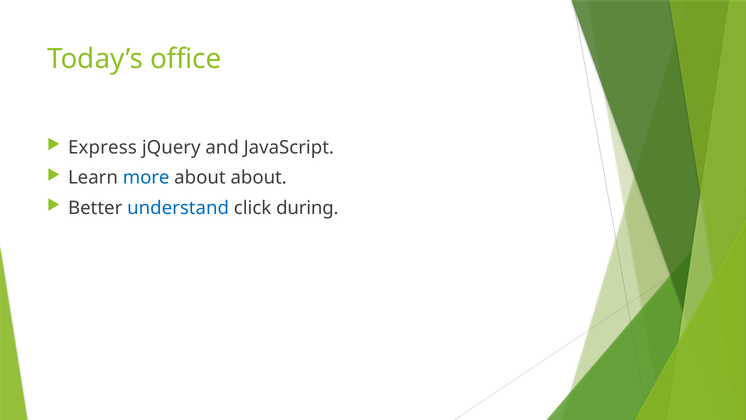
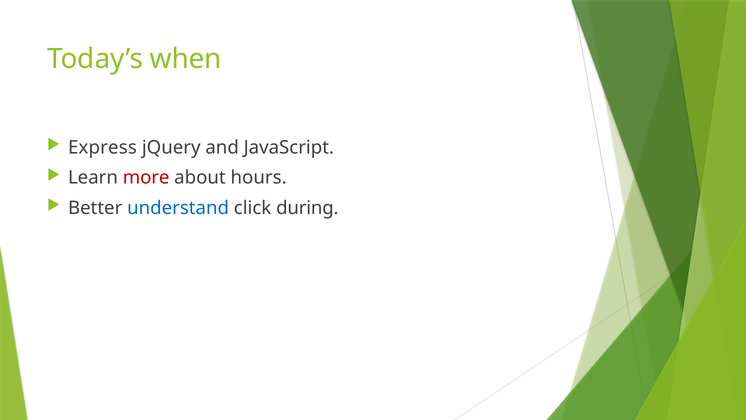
office: office -> when
more colour: blue -> red
about about: about -> hours
